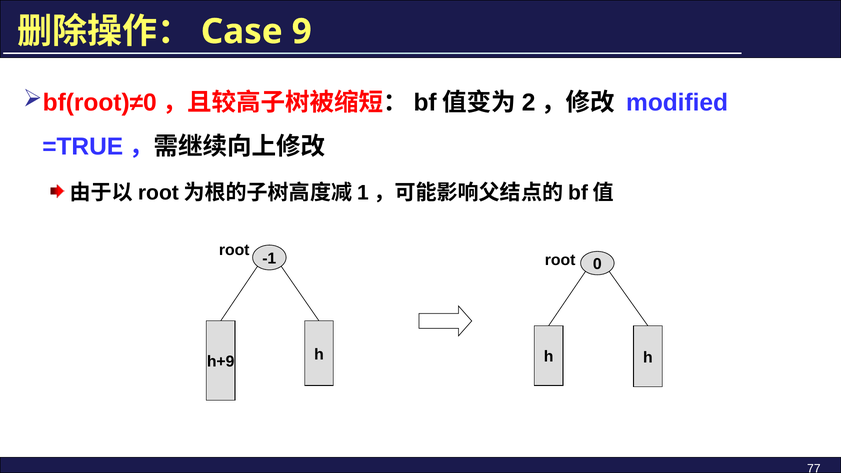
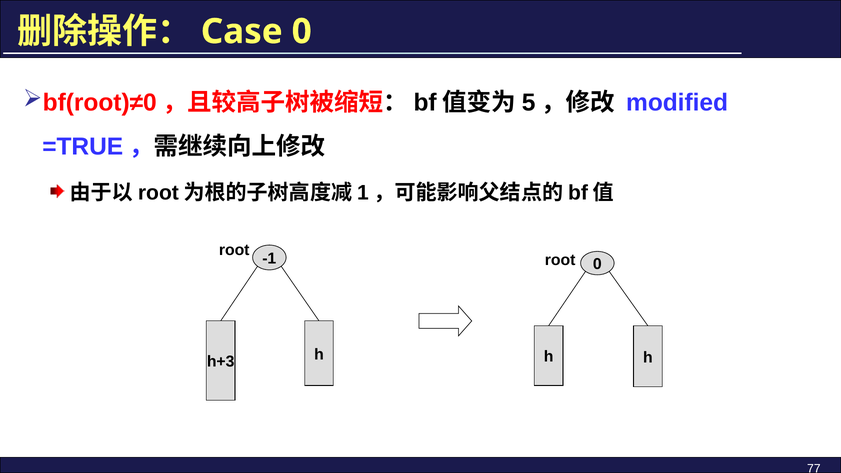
9 at (302, 32): 9 -> 0
2: 2 -> 5
h+9: h+9 -> h+3
